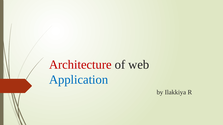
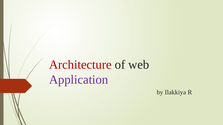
Application colour: blue -> purple
